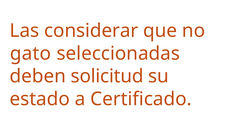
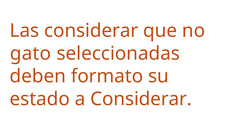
solicitud: solicitud -> formato
a Certificado: Certificado -> Considerar
